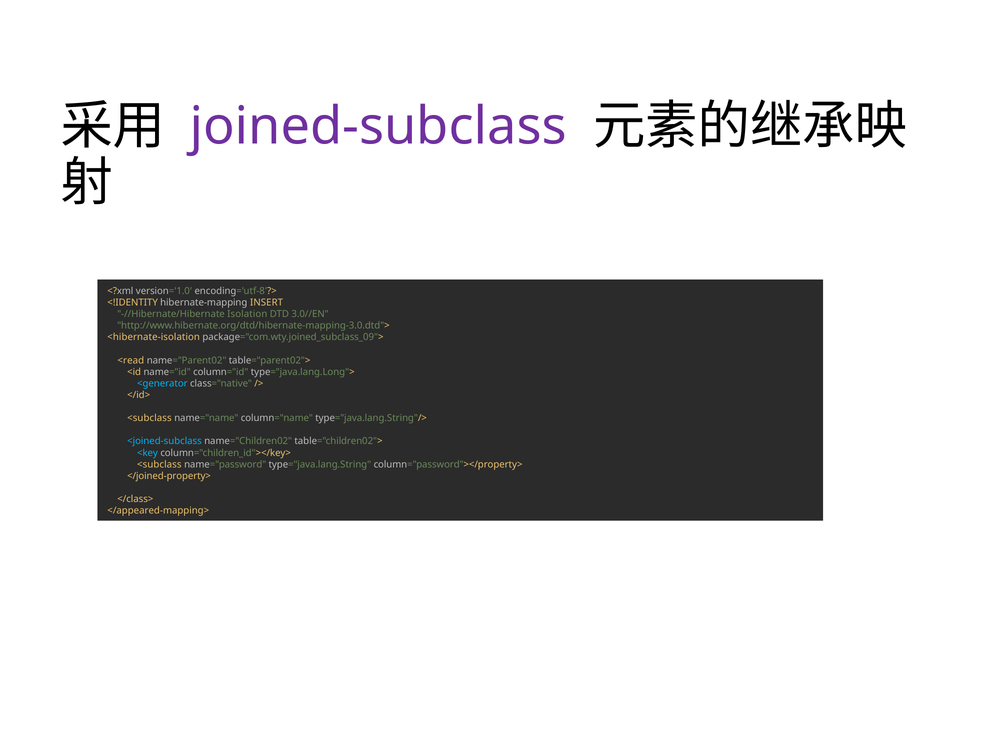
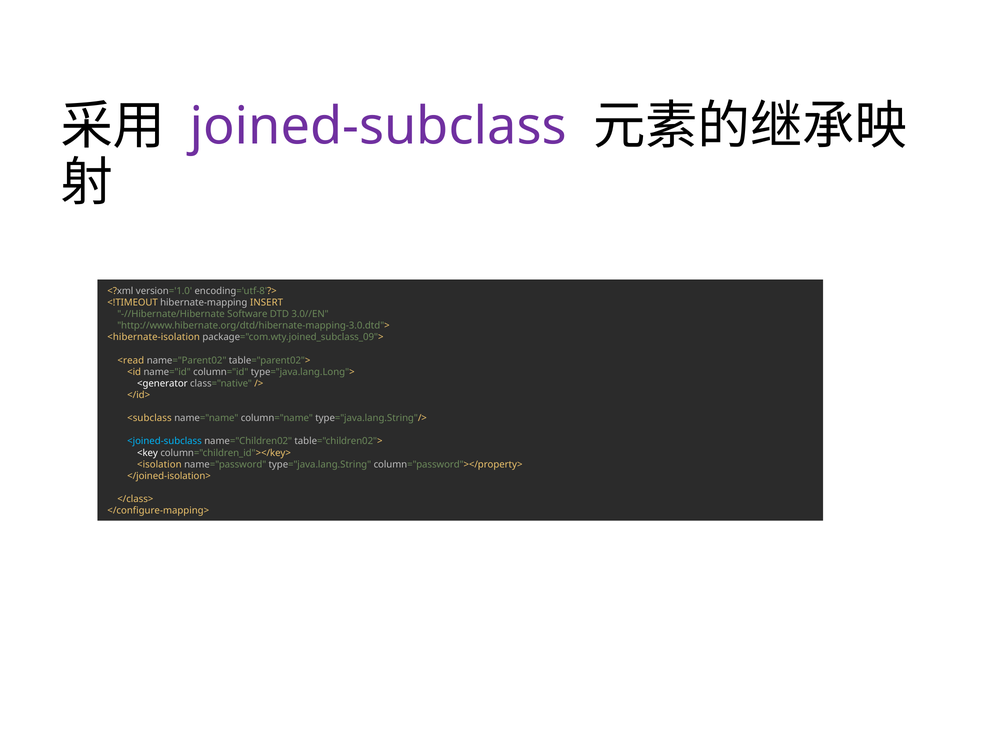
<!IDENTITY: <!IDENTITY -> <!TIMEOUT
Isolation: Isolation -> Software
<generator colour: light blue -> white
<key colour: light blue -> white
<subclass at (159, 464): <subclass -> <isolation
</joined-property>: </joined-property> -> </joined-isolation>
</appeared-mapping>: </appeared-mapping> -> </configure-mapping>
